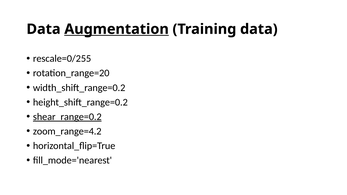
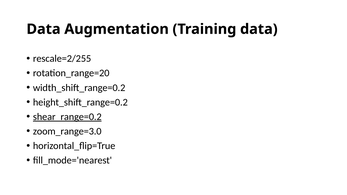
Augmentation underline: present -> none
rescale=0/255: rescale=0/255 -> rescale=2/255
zoom_range=4.2: zoom_range=4.2 -> zoom_range=3.0
